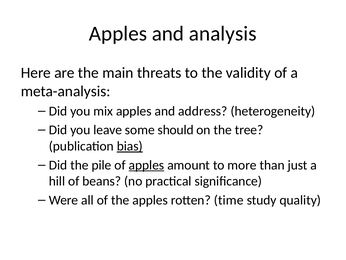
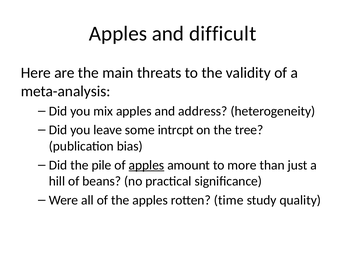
analysis: analysis -> difficult
should: should -> intrcpt
bias underline: present -> none
